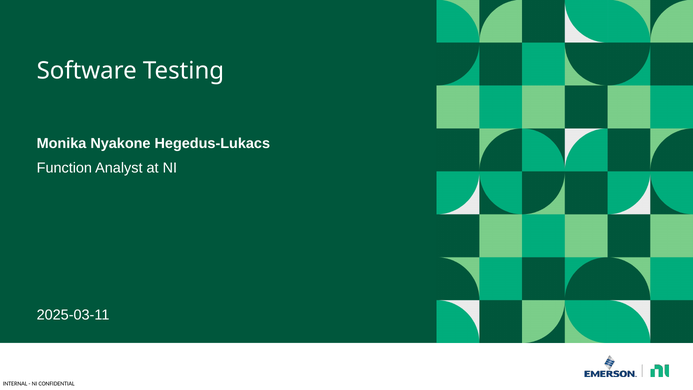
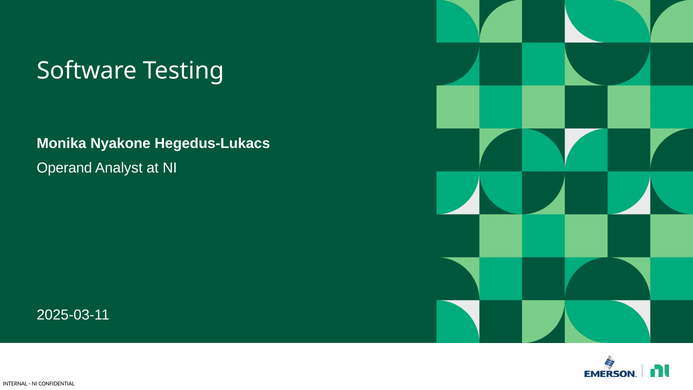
Function: Function -> Operand
